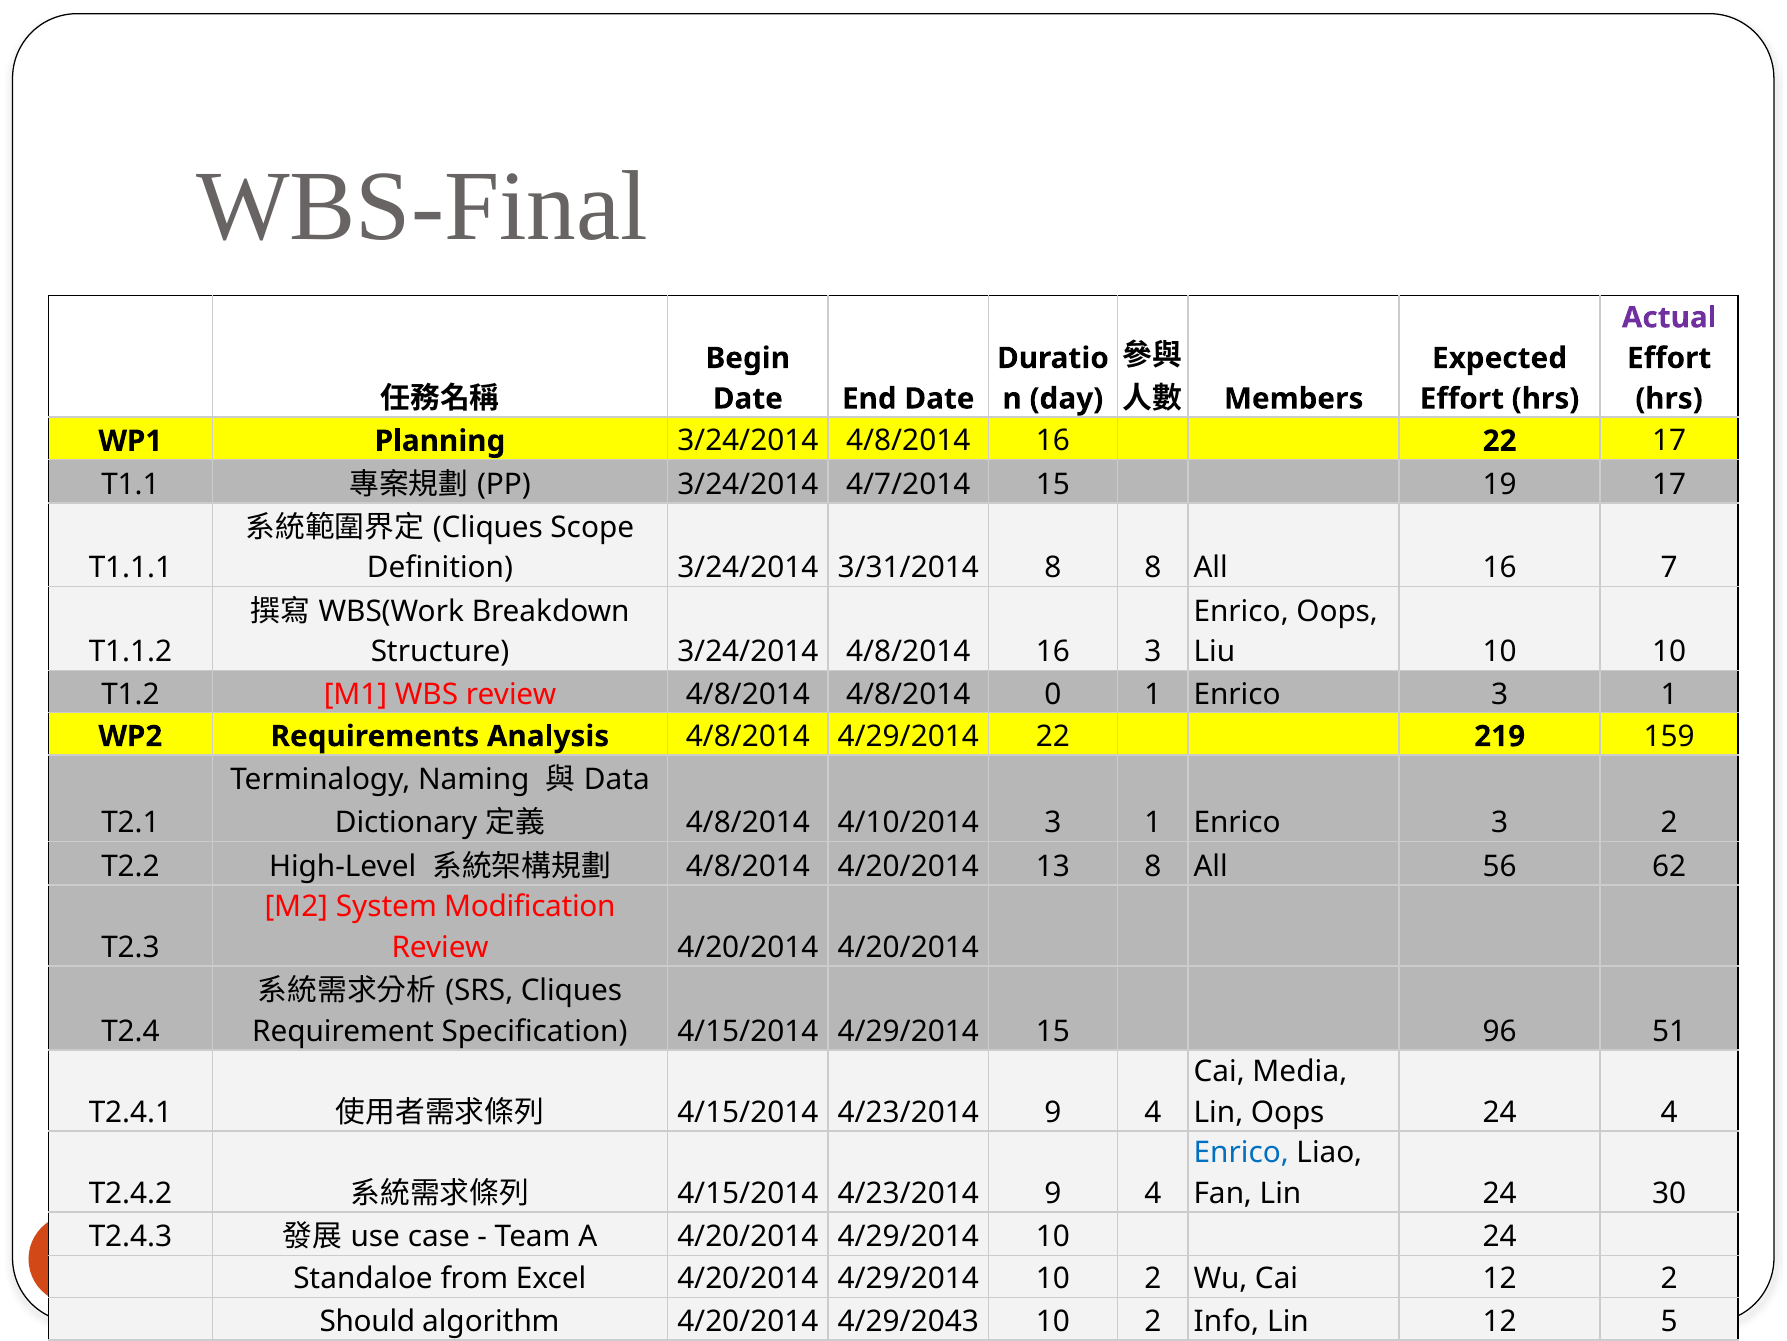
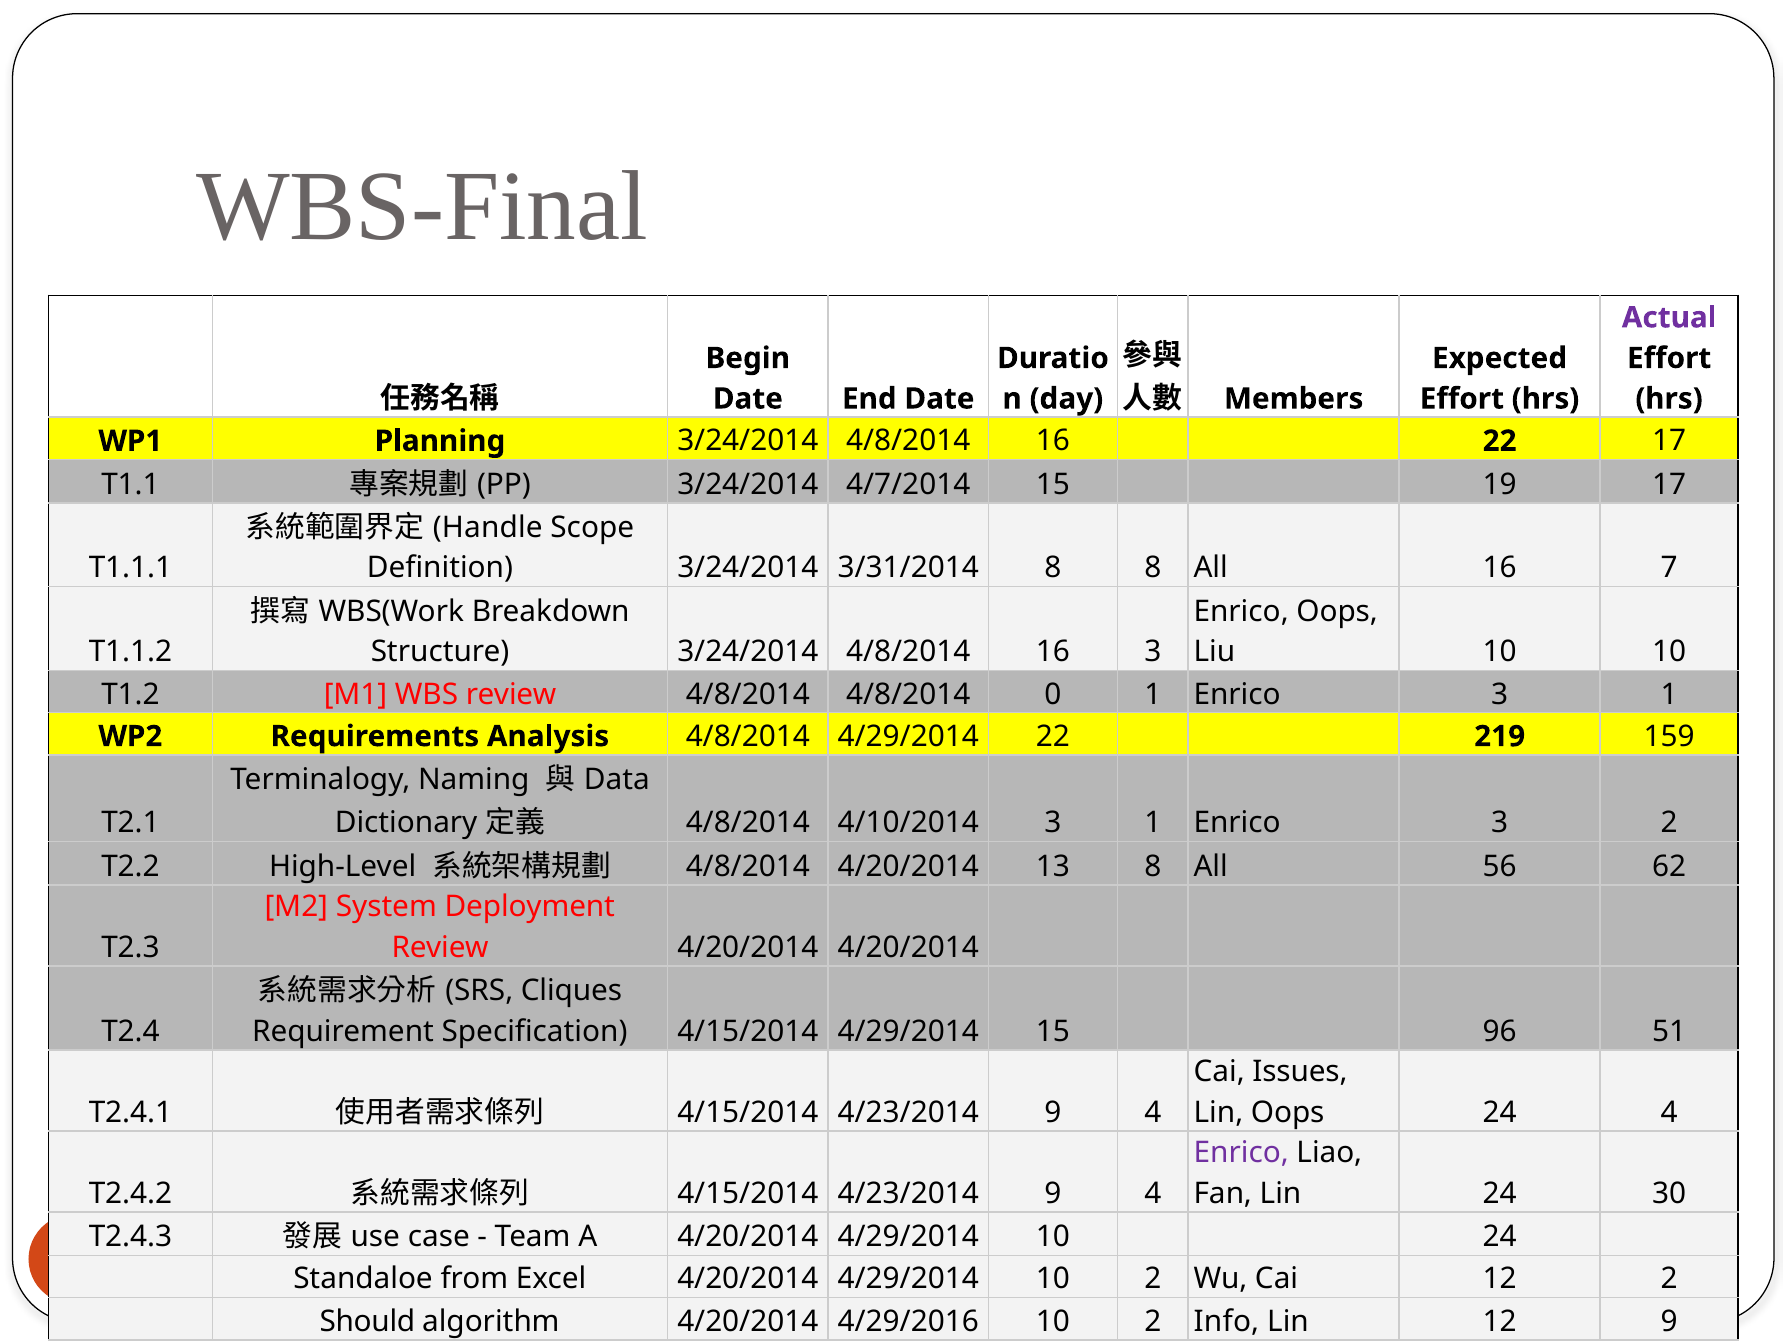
Cliques at (488, 527): Cliques -> Handle
Modification: Modification -> Deployment
Media: Media -> Issues
Enrico at (1241, 1152) colour: blue -> purple
4/29/2043: 4/29/2043 -> 4/29/2016
12 5: 5 -> 9
